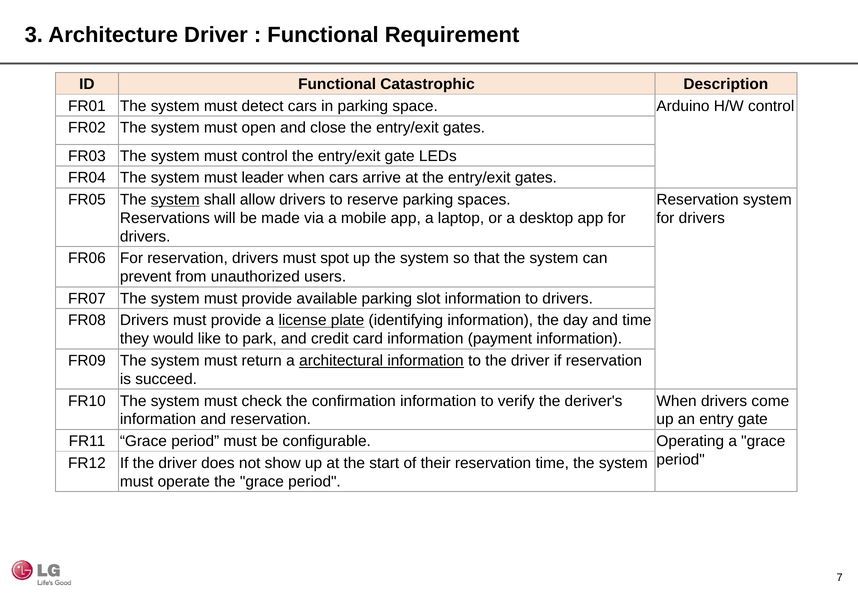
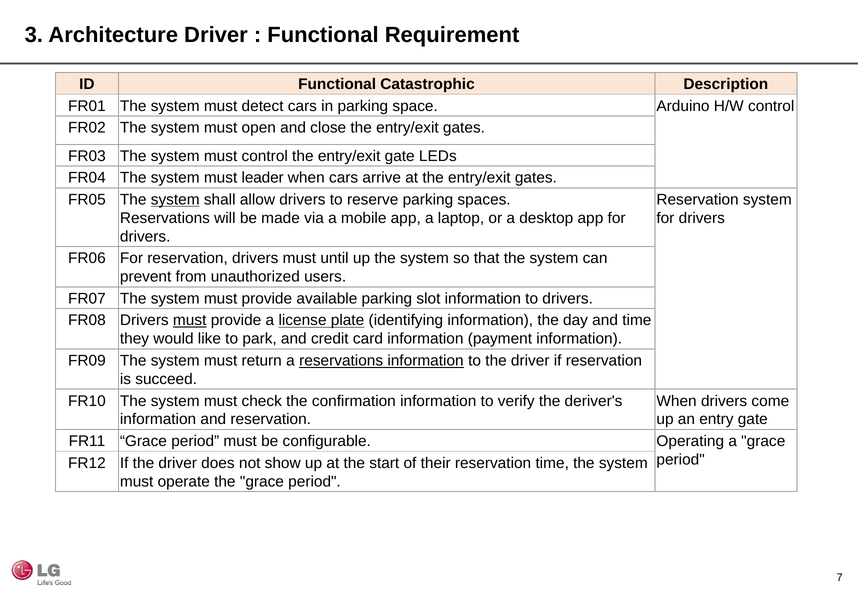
spot: spot -> until
must at (190, 320) underline: none -> present
a architectural: architectural -> reservations
